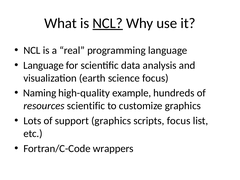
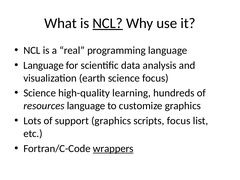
Naming at (40, 93): Naming -> Science
example: example -> learning
resources scientific: scientific -> language
wrappers underline: none -> present
